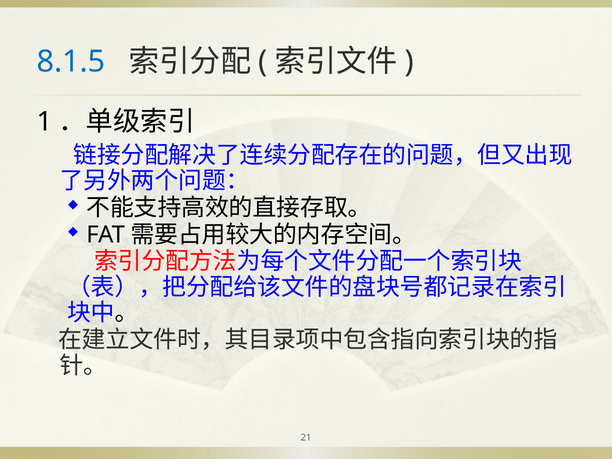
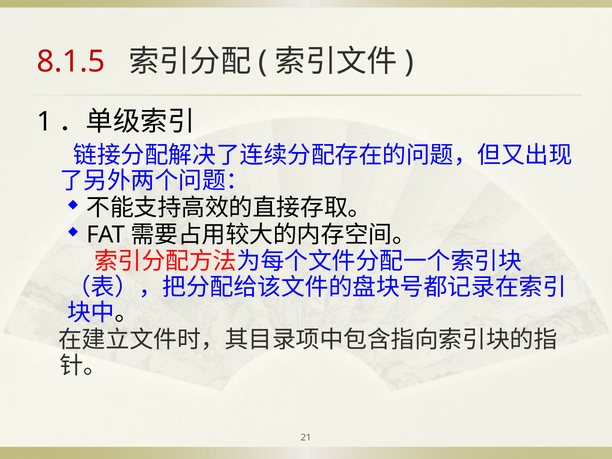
8.1.5 colour: blue -> red
